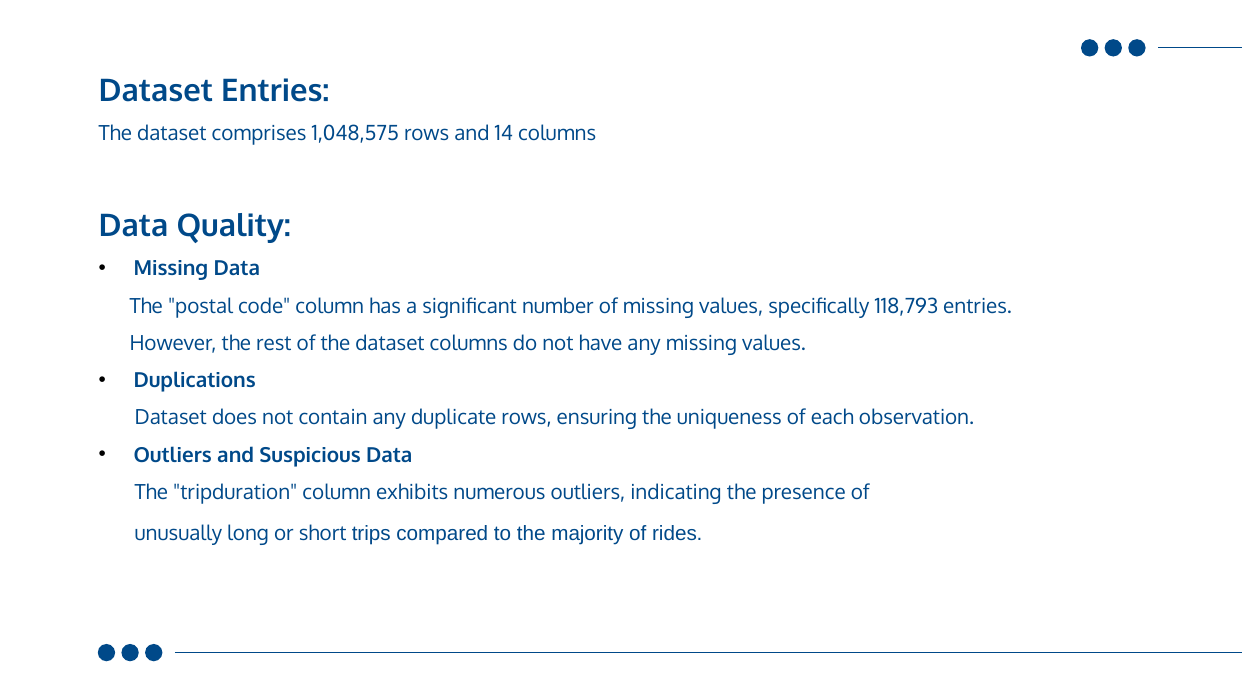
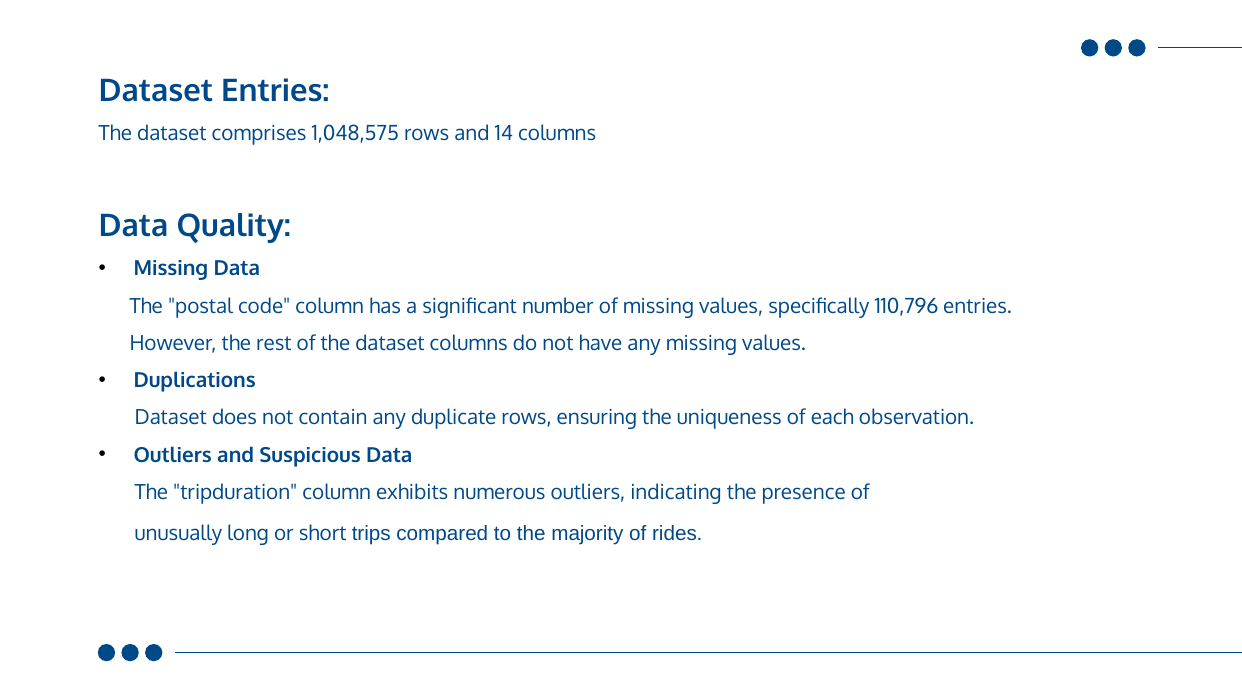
118,793: 118,793 -> 110,796
